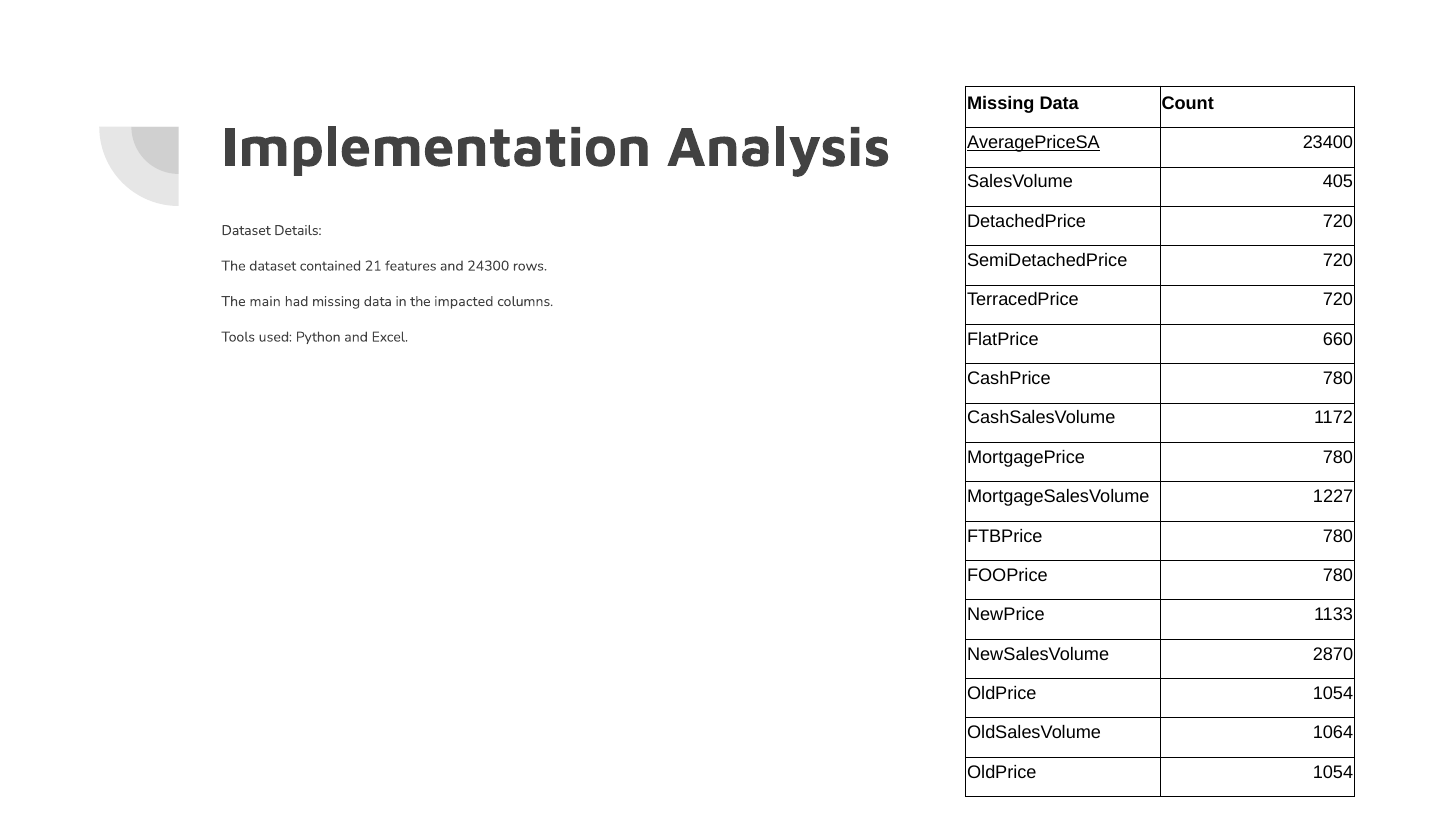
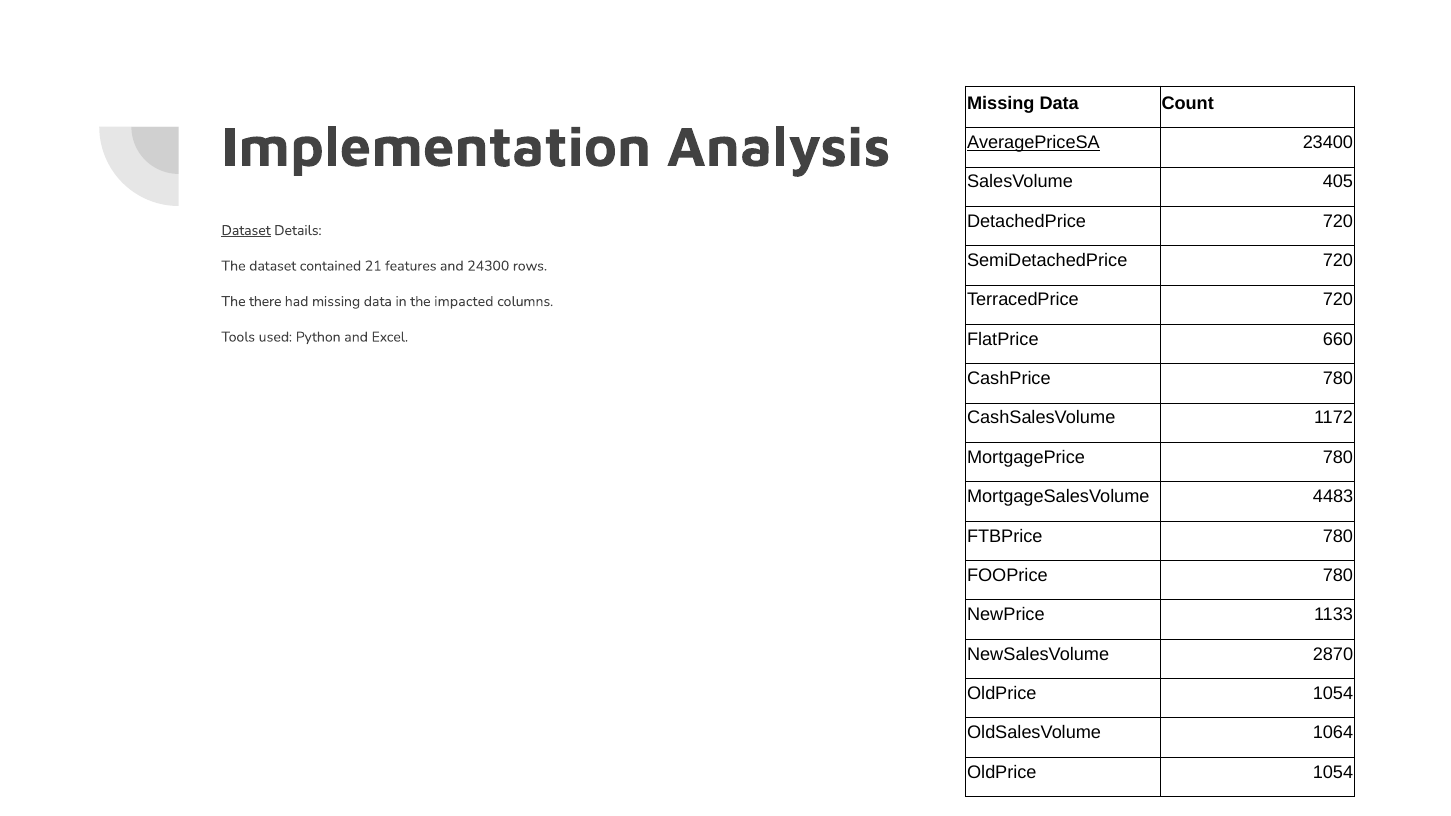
Dataset at (246, 230) underline: none -> present
main: main -> there
1227: 1227 -> 4483
